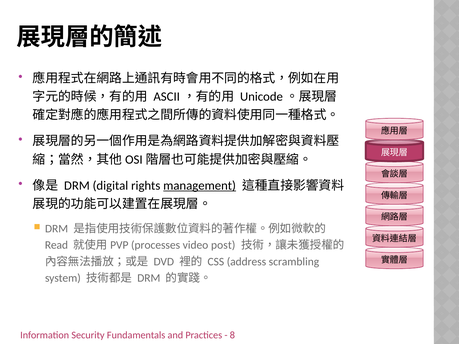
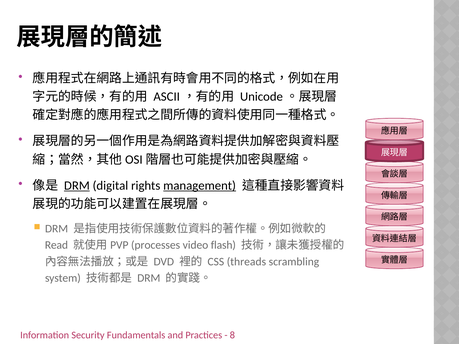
DRM at (77, 186) underline: none -> present
post: post -> flash
address: address -> threads
